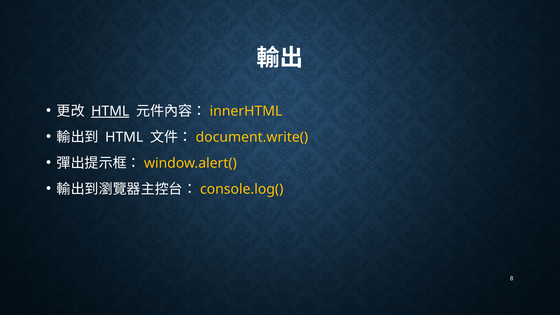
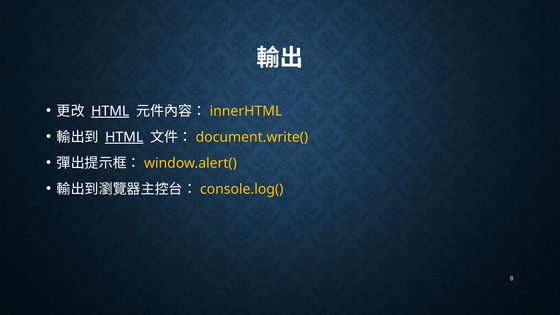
HTML at (124, 137) underline: none -> present
